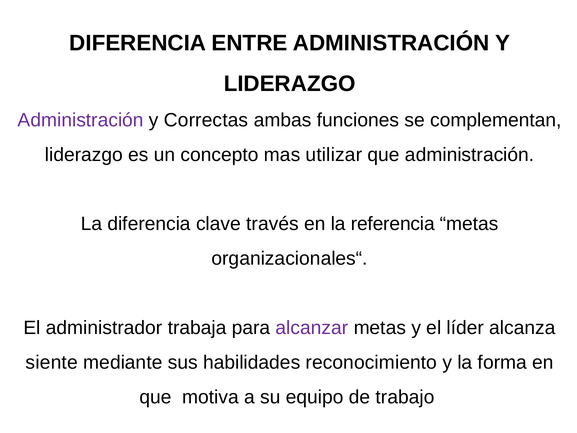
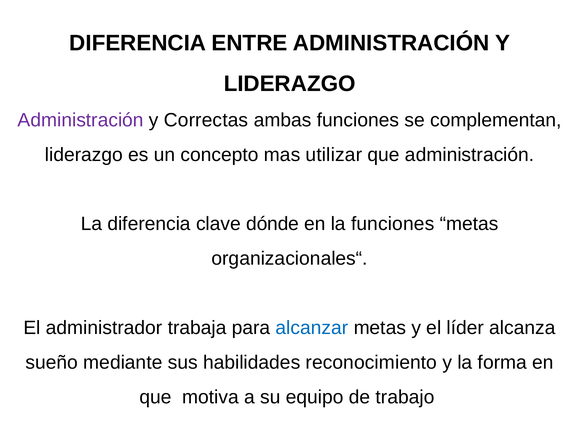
través: través -> dónde
la referencia: referencia -> funciones
alcanzar colour: purple -> blue
siente: siente -> sueño
